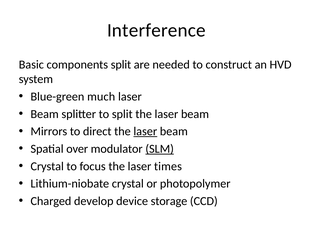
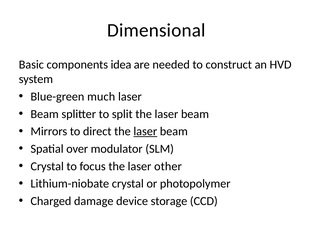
Interference: Interference -> Dimensional
components split: split -> idea
SLM underline: present -> none
times: times -> other
develop: develop -> damage
